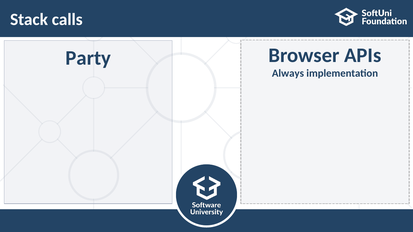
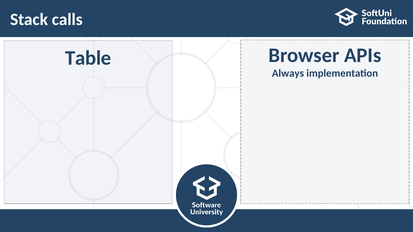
Party: Party -> Table
